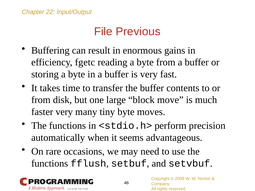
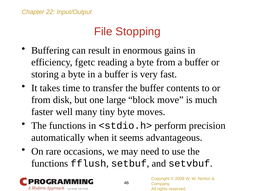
Previous: Previous -> Stopping
faster very: very -> well
